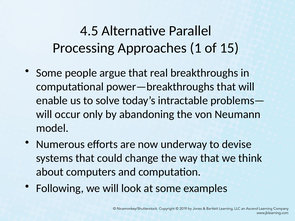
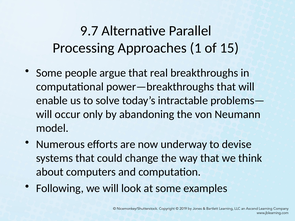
4.5: 4.5 -> 9.7
